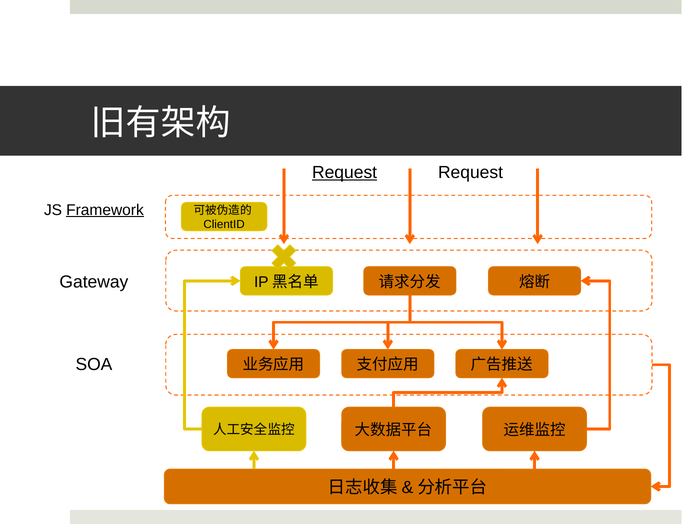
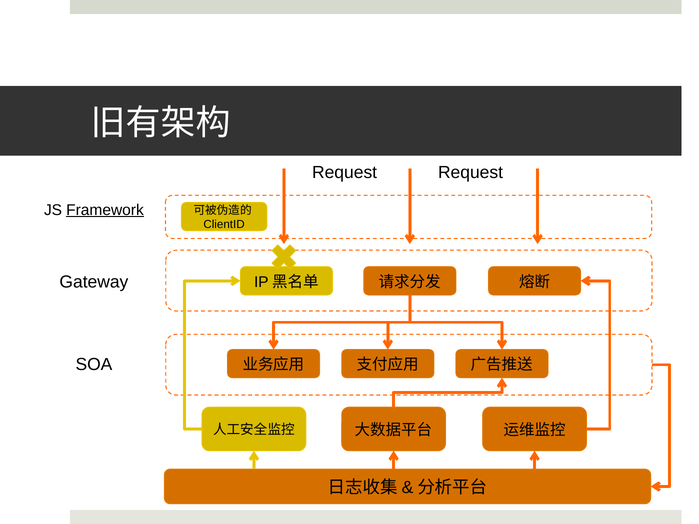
Request at (345, 172) underline: present -> none
